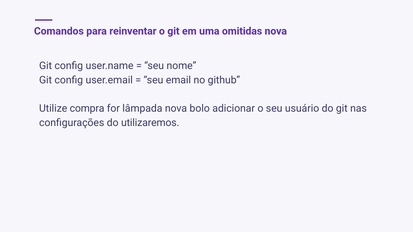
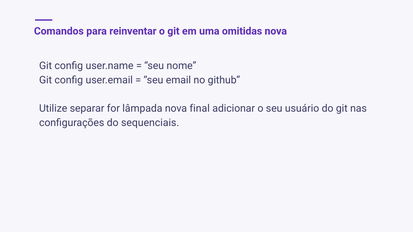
compra: compra -> separar
bolo: bolo -> final
utilizaremos: utilizaremos -> sequenciais
